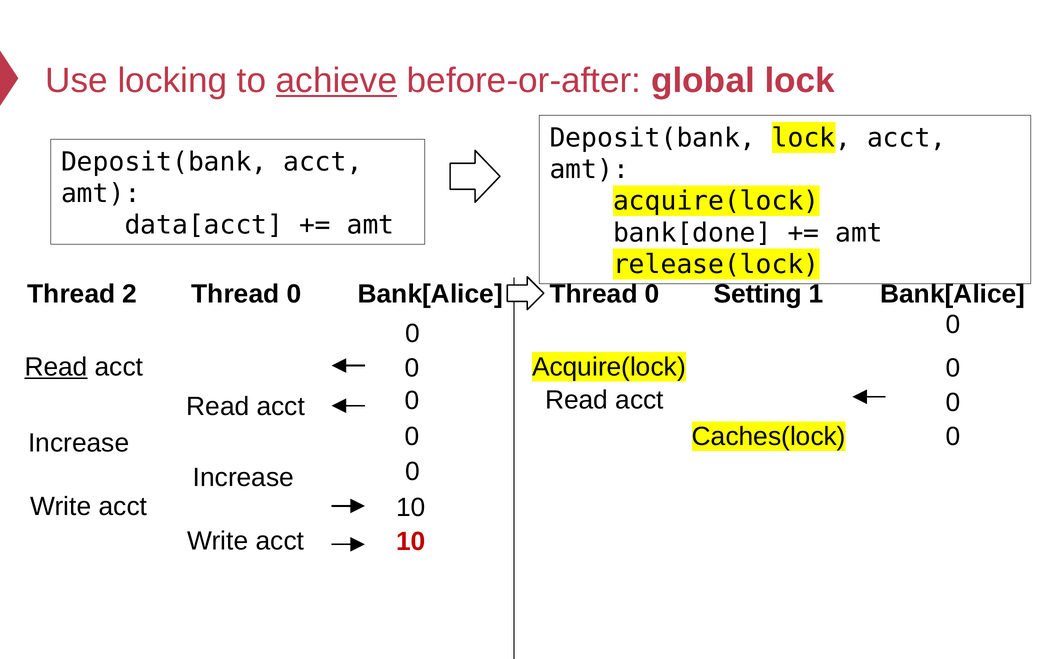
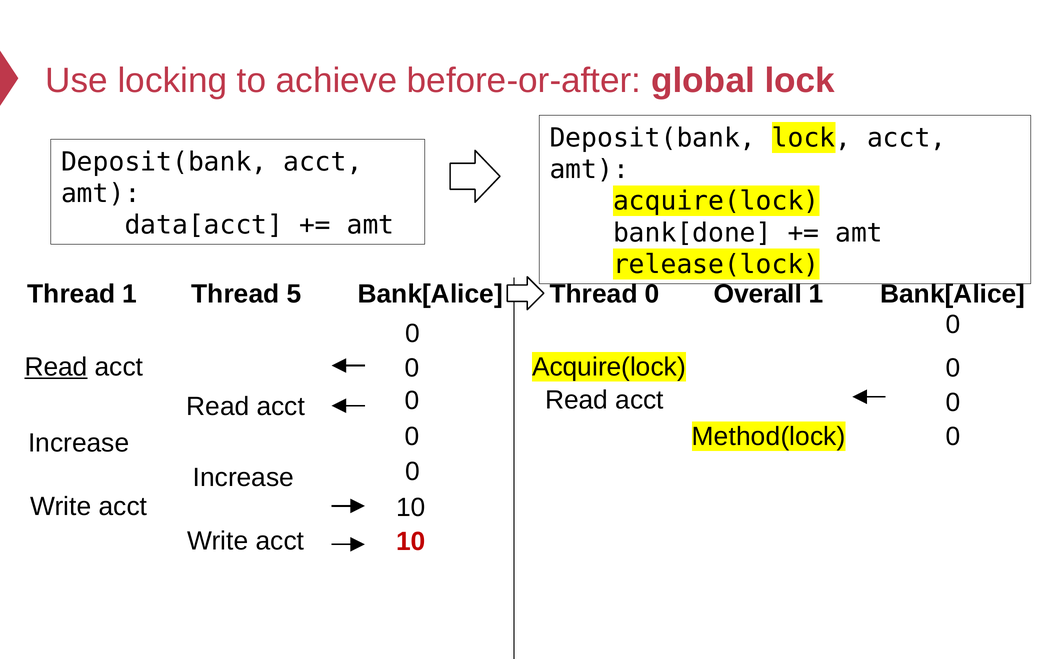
achieve underline: present -> none
Thread 2: 2 -> 1
0 at (294, 294): 0 -> 5
Setting: Setting -> Overall
Caches(lock: Caches(lock -> Method(lock
